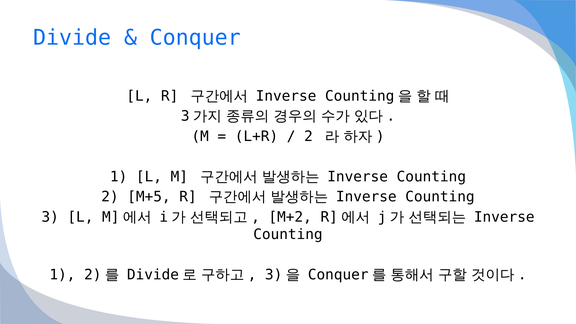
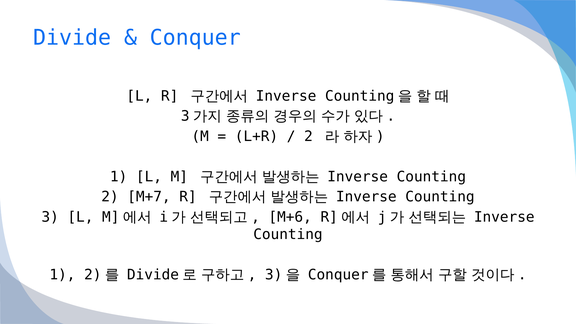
M+5: M+5 -> M+7
M+2: M+2 -> M+6
